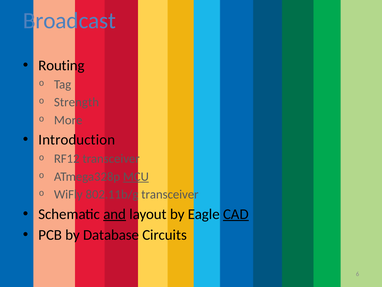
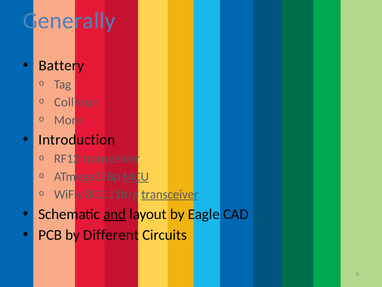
Broadcast: Broadcast -> Generally
Routing: Routing -> Battery
Strength: Strength -> Collision
transceiver at (170, 194) underline: none -> present
CAD underline: present -> none
Database: Database -> Different
